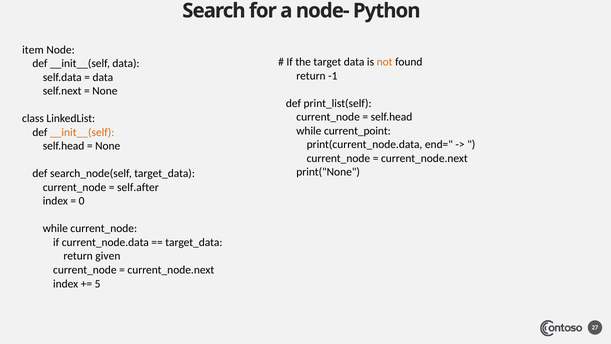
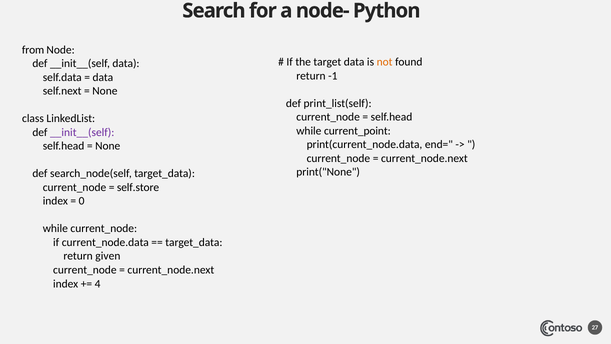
item: item -> from
__init__(self at (82, 132) colour: orange -> purple
self.after: self.after -> self.store
5: 5 -> 4
